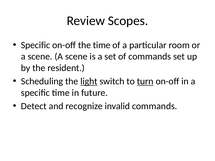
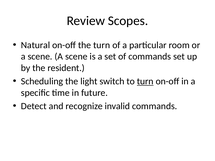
Specific at (36, 45): Specific -> Natural
the time: time -> turn
light underline: present -> none
